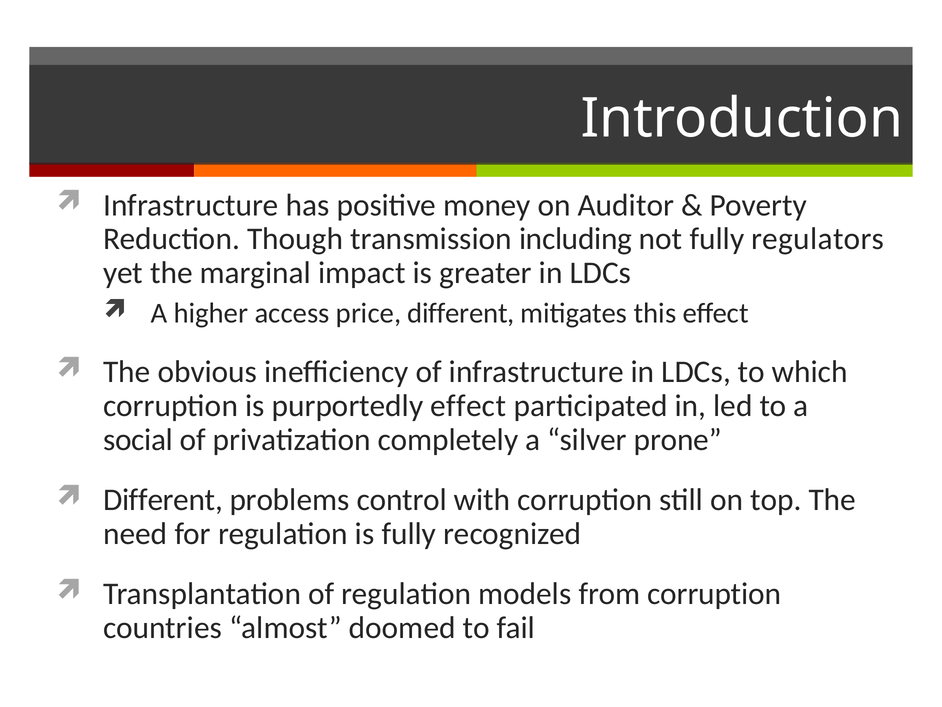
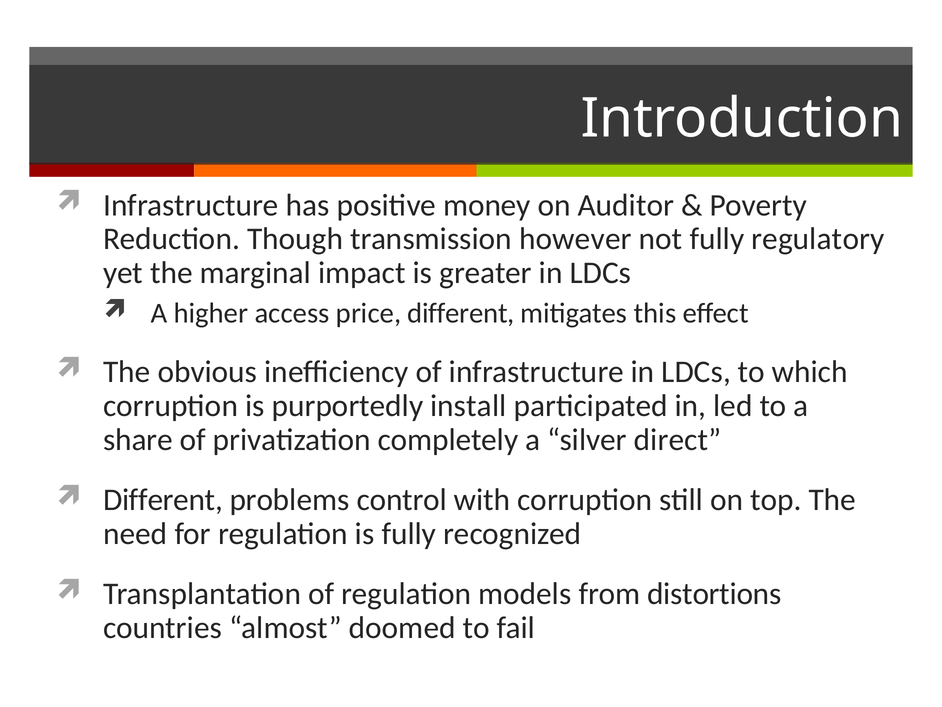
including: including -> however
regulators: regulators -> regulatory
purportedly effect: effect -> install
social: social -> share
prone: prone -> direct
from corruption: corruption -> distortions
